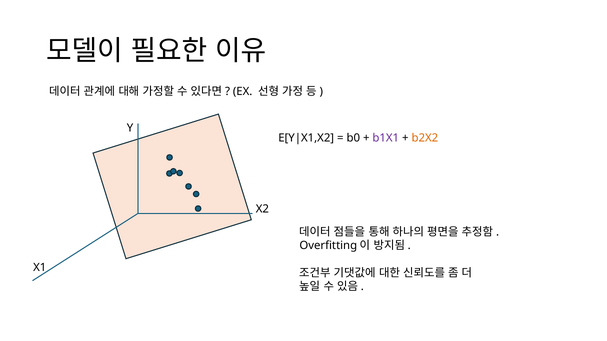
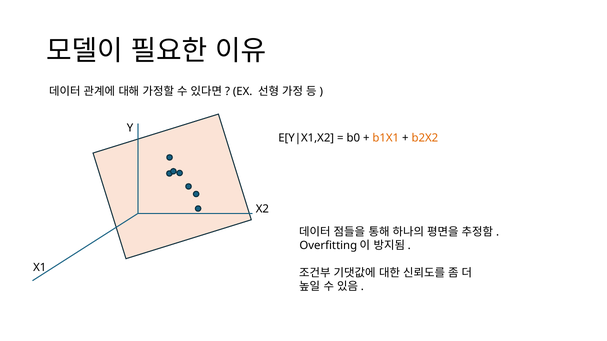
b1X1 colour: purple -> orange
